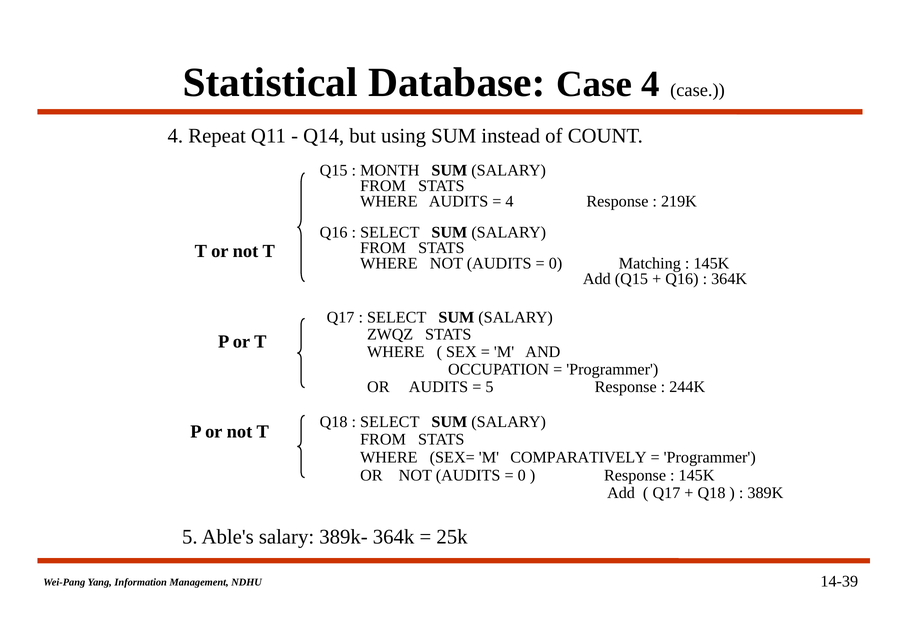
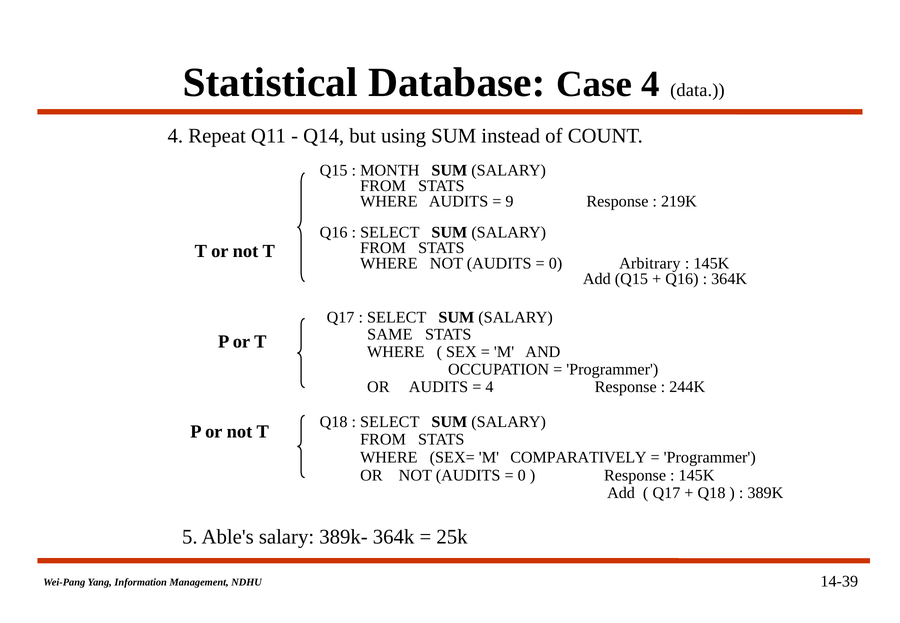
4 case: case -> data
4 at (509, 201): 4 -> 9
Matching: Matching -> Arbitrary
ZWQZ: ZWQZ -> SAME
5 at (489, 387): 5 -> 4
